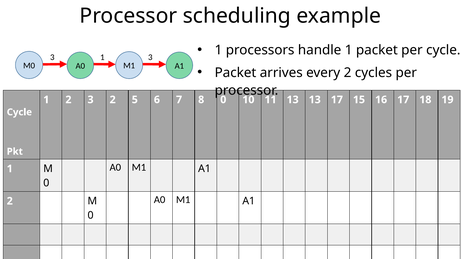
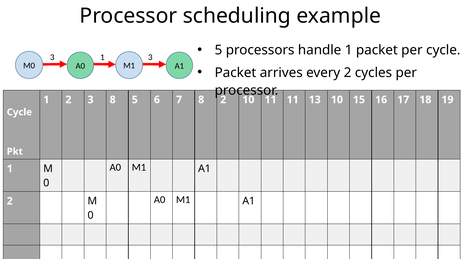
1 at (219, 50): 1 -> 5
3 2: 2 -> 8
8 0: 0 -> 2
11 13: 13 -> 11
13 17: 17 -> 10
